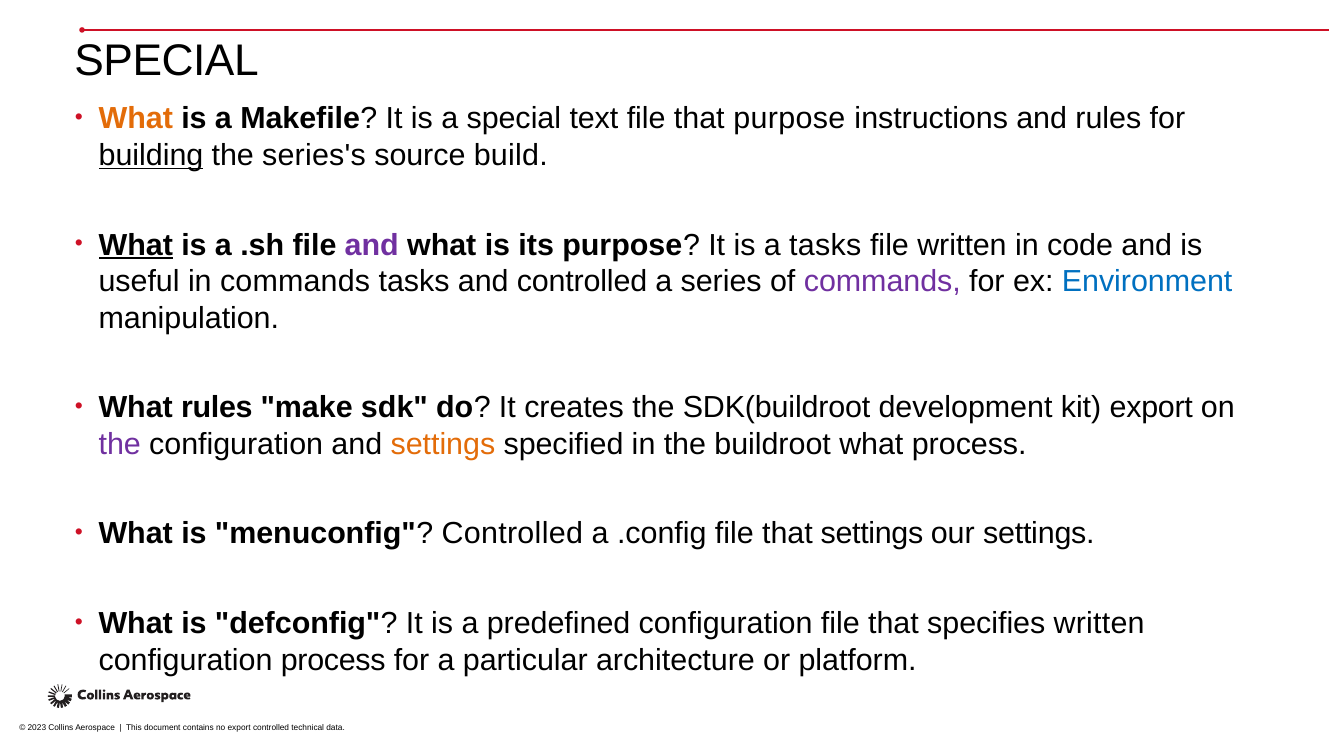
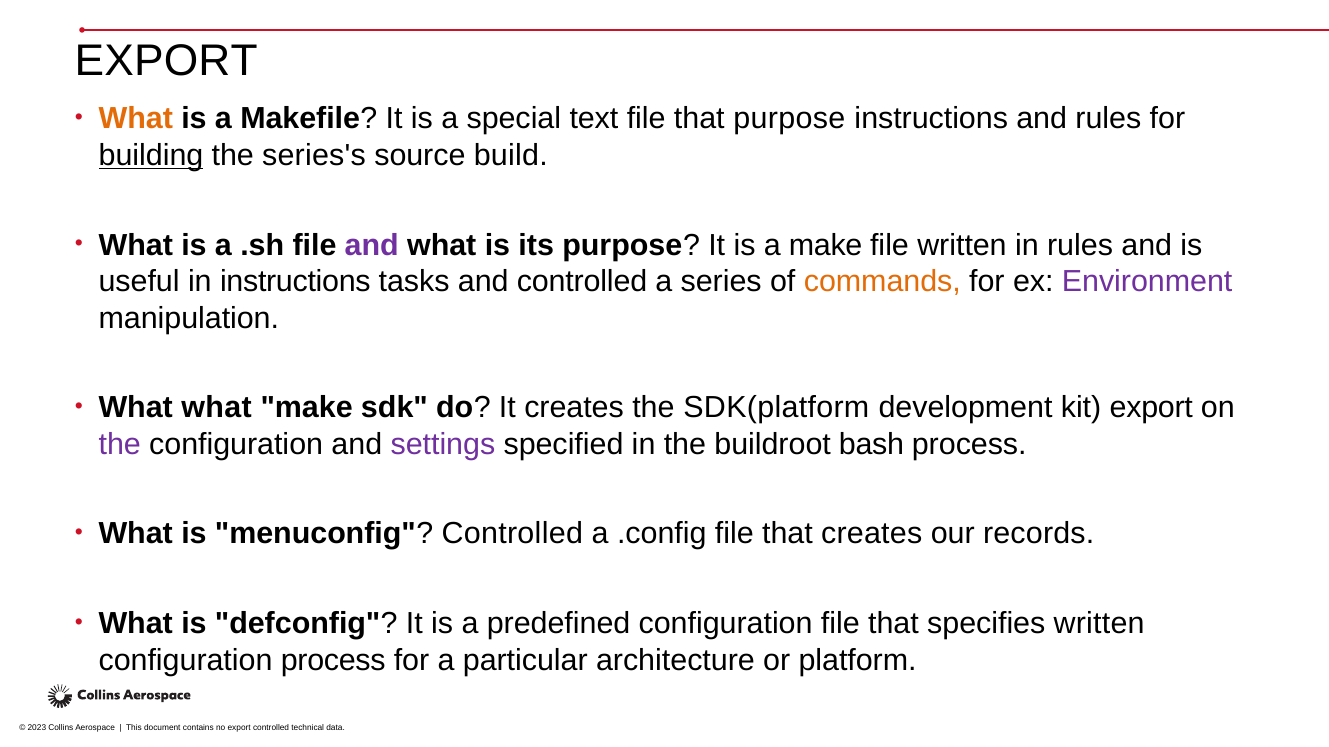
SPECIAL at (167, 61): SPECIAL -> EXPORT
What at (136, 245) underline: present -> none
a tasks: tasks -> make
in code: code -> rules
in commands: commands -> instructions
commands at (882, 282) colour: purple -> orange
Environment colour: blue -> purple
What rules: rules -> what
SDK(buildroot: SDK(buildroot -> SDK(platform
settings at (443, 445) colour: orange -> purple
buildroot what: what -> bash
that settings: settings -> creates
our settings: settings -> records
